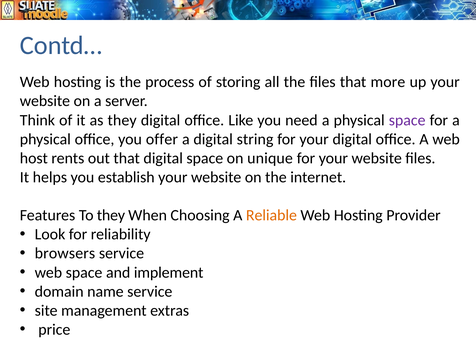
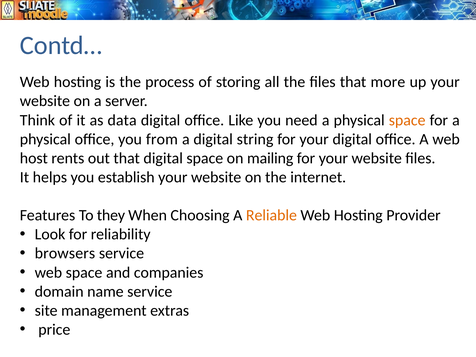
as they: they -> data
space at (407, 120) colour: purple -> orange
offer: offer -> from
unique: unique -> mailing
implement: implement -> companies
